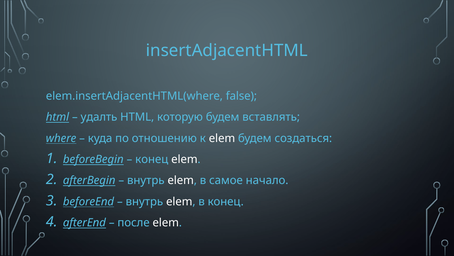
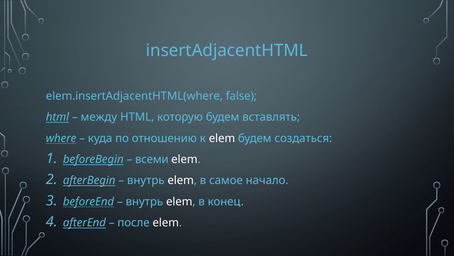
удалть: удалть -> между
конец at (152, 159): конец -> всеми
